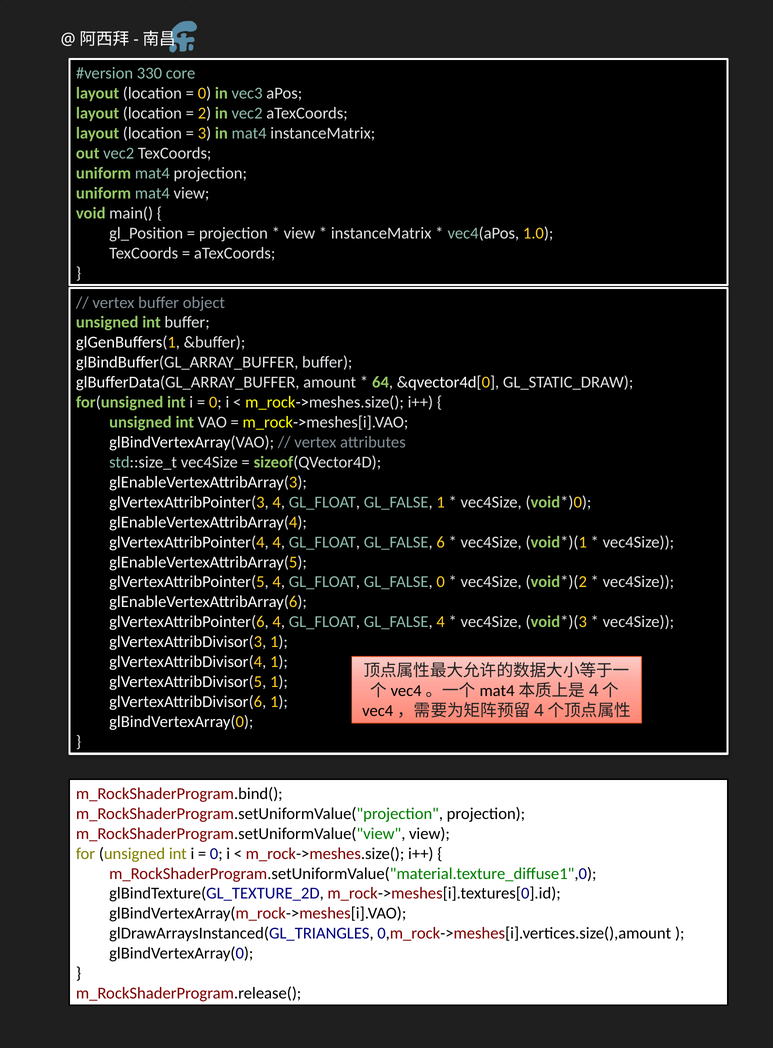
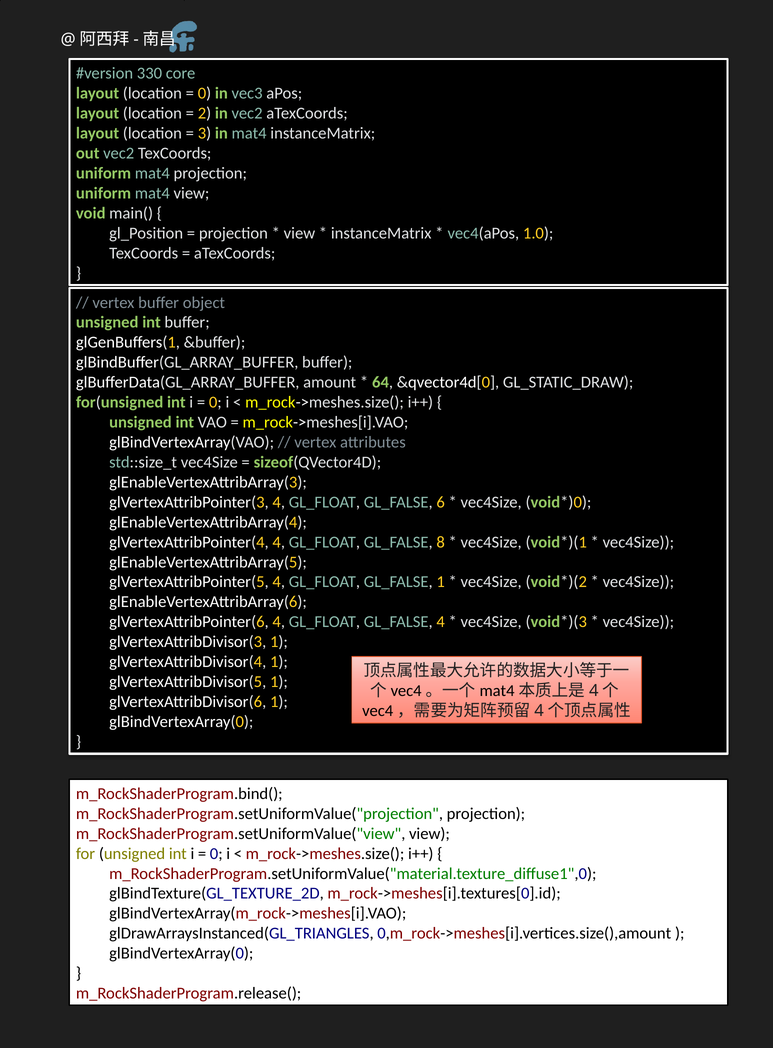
GL_FALSE 1: 1 -> 6
6: 6 -> 8
GL_FALSE 0: 0 -> 1
